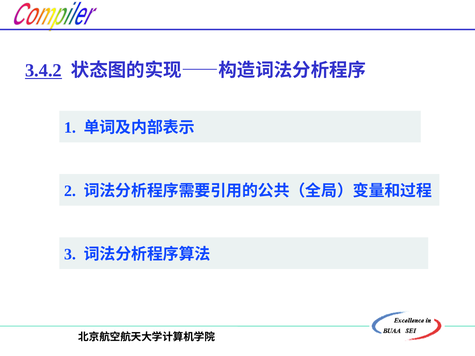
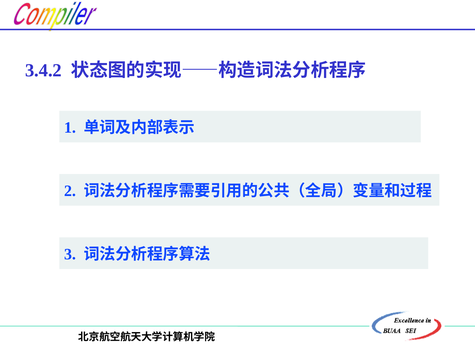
3.4.2 underline: present -> none
